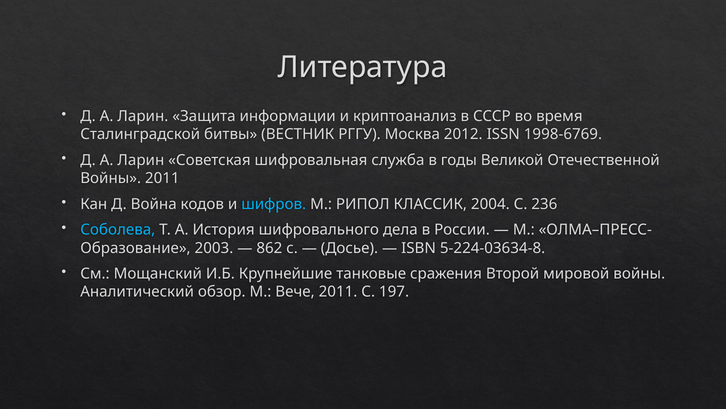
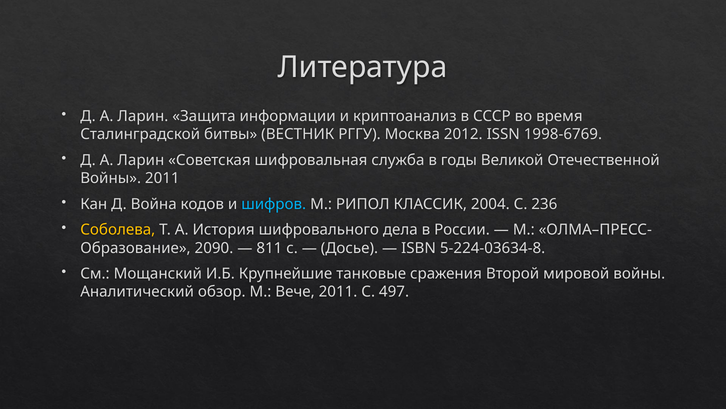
Соболева colour: light blue -> yellow
2003: 2003 -> 2090
862: 862 -> 811
197: 197 -> 497
